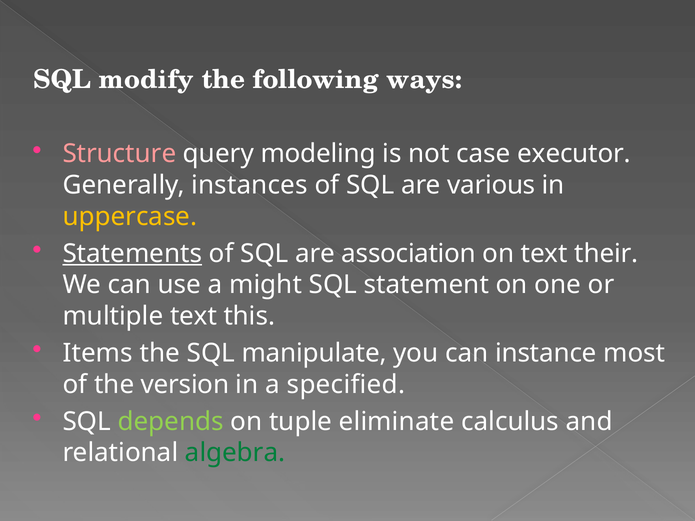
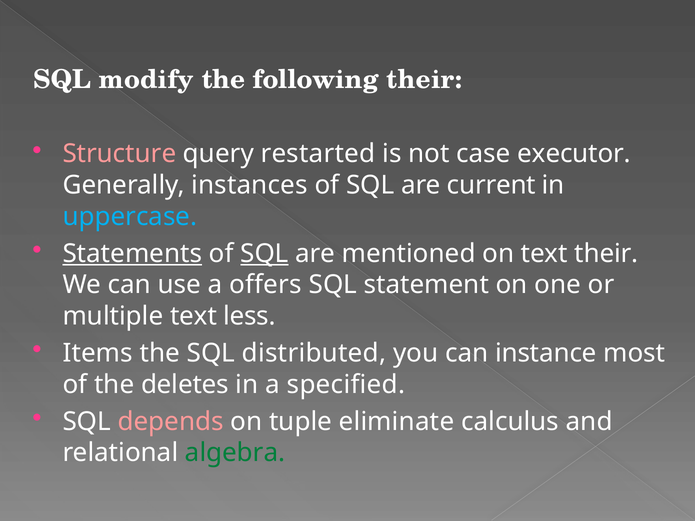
following ways: ways -> their
modeling: modeling -> restarted
various: various -> current
uppercase colour: yellow -> light blue
SQL at (264, 254) underline: none -> present
association: association -> mentioned
might: might -> offers
this: this -> less
manipulate: manipulate -> distributed
version: version -> deletes
depends colour: light green -> pink
